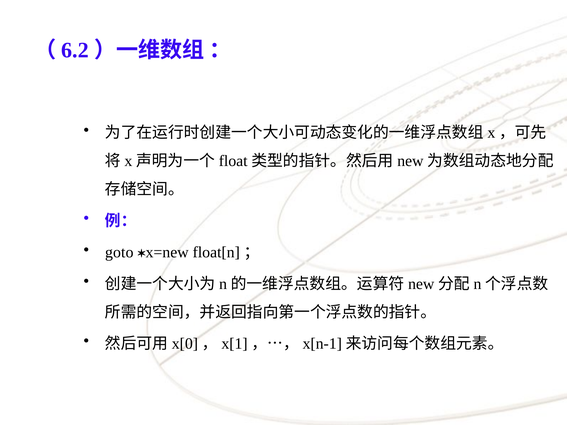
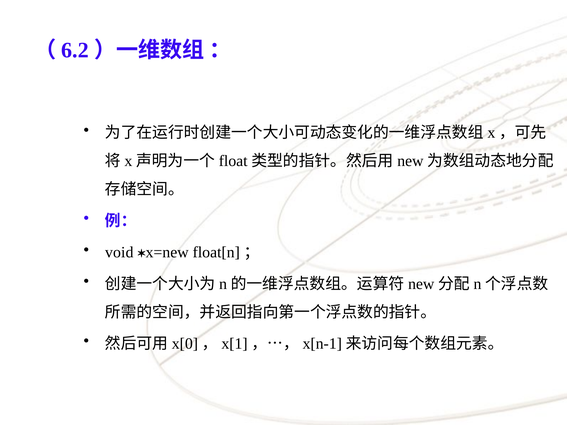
goto: goto -> void
